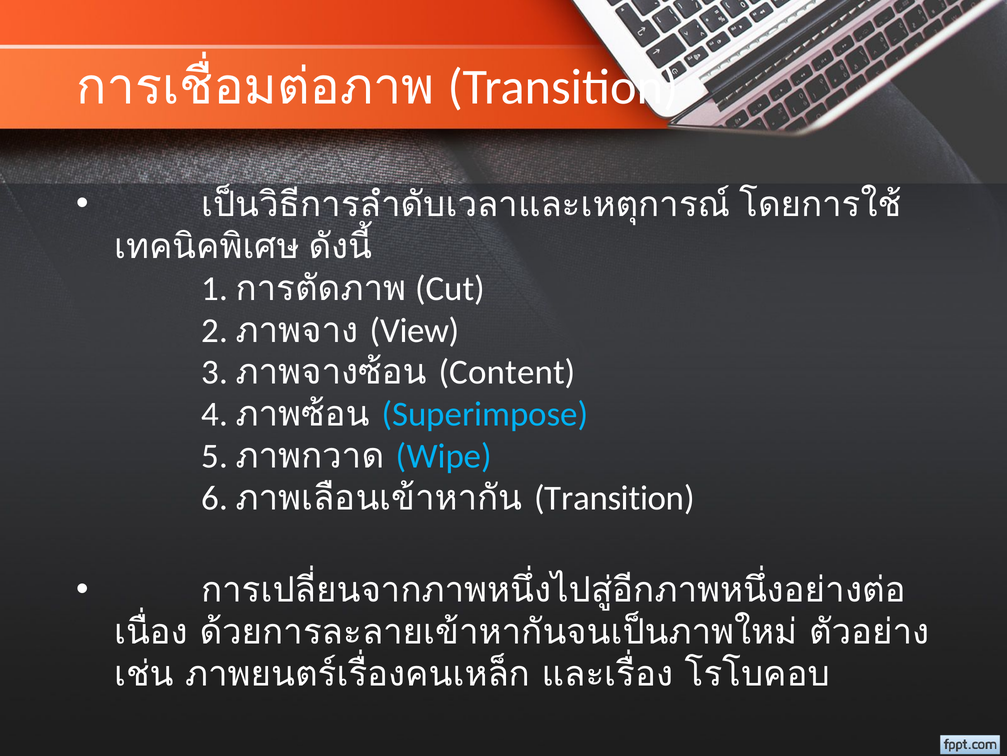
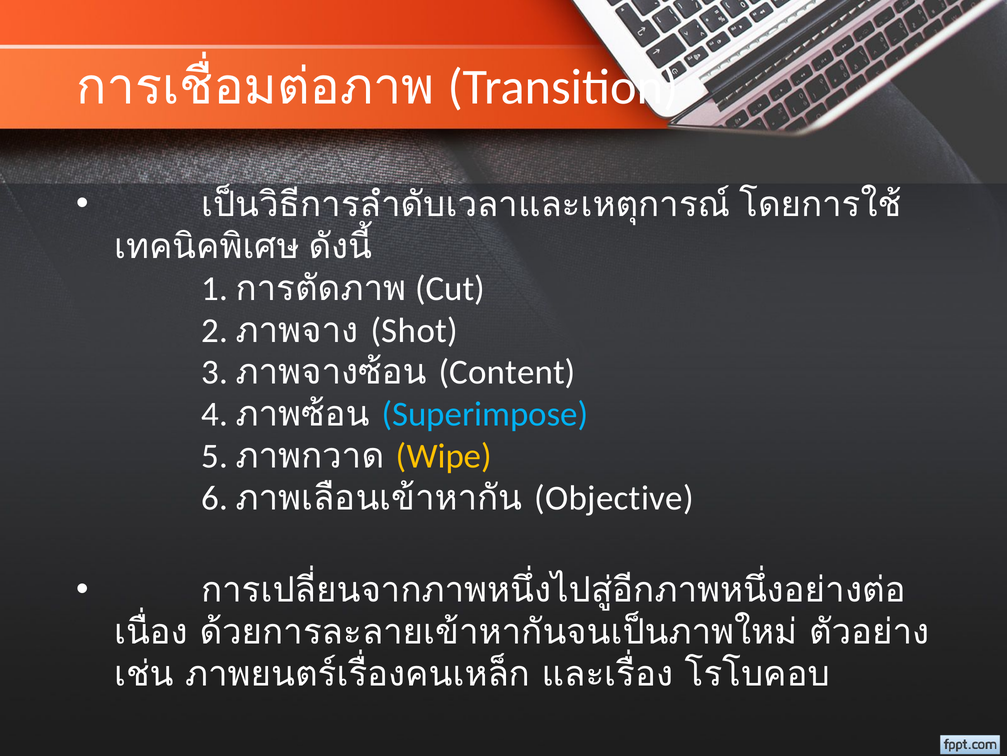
View: View -> Shot
Wipe colour: light blue -> yellow
Transition at (614, 498): Transition -> Objective
